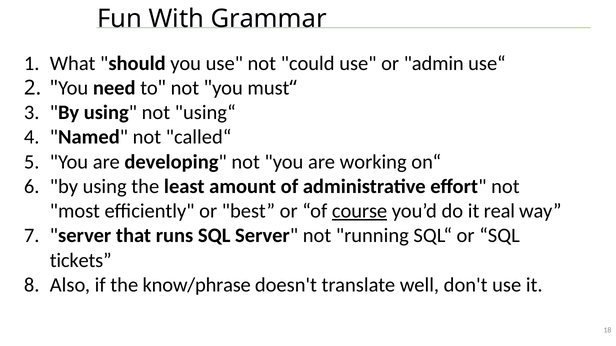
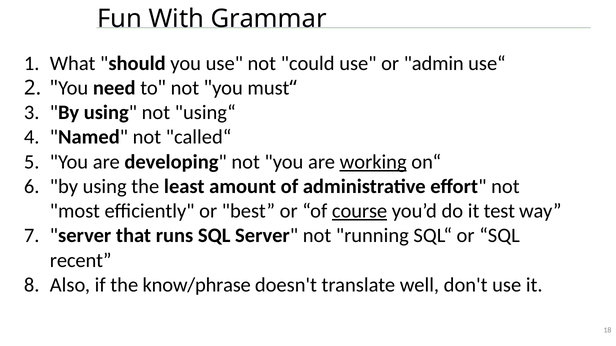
working underline: none -> present
real: real -> test
tickets: tickets -> recent
